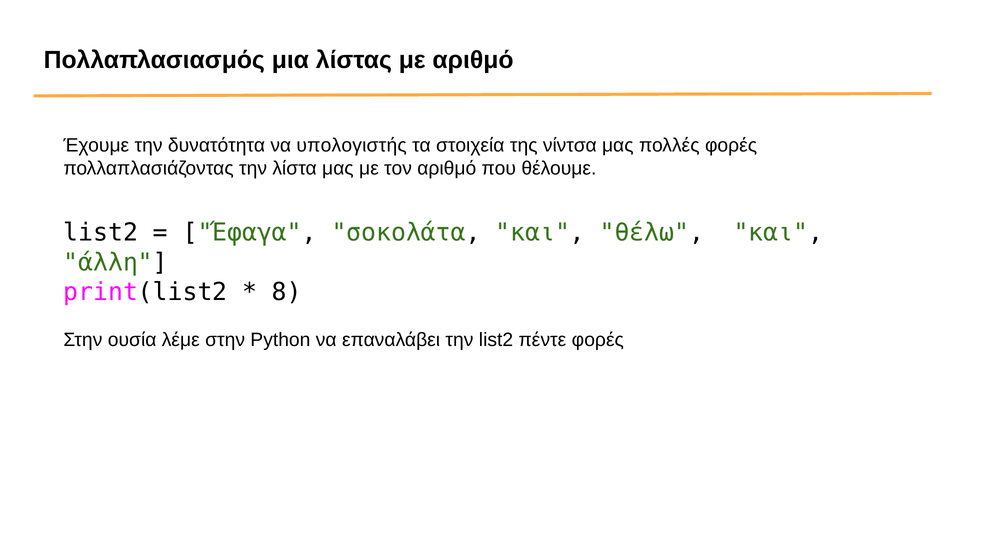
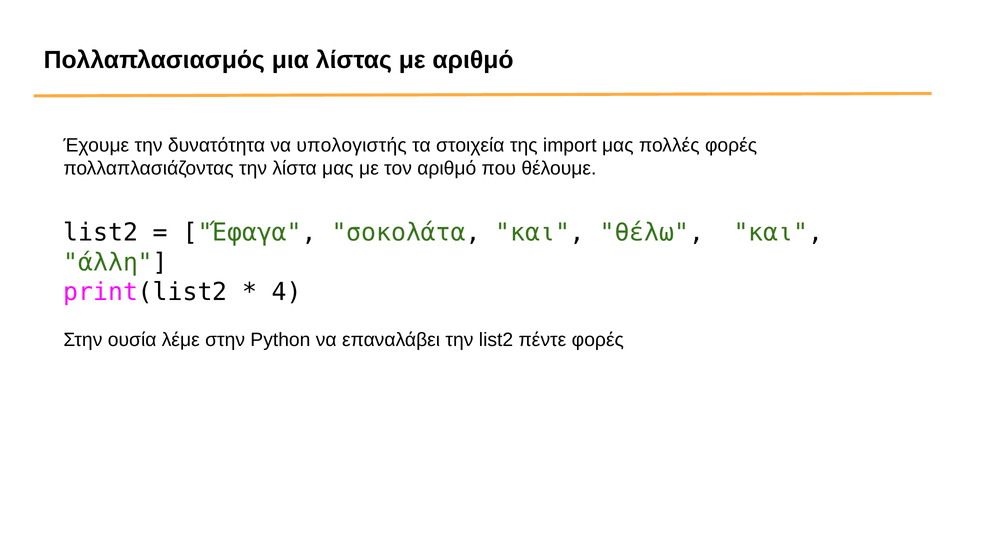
νίντσα: νίντσα -> import
8: 8 -> 4
